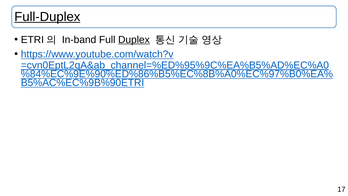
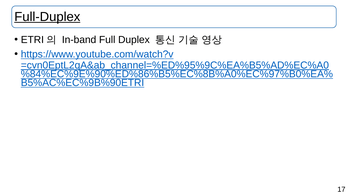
Duplex underline: present -> none
